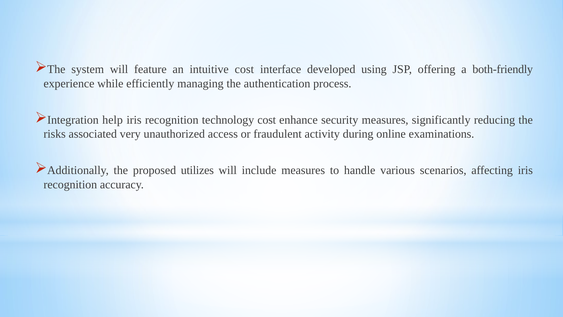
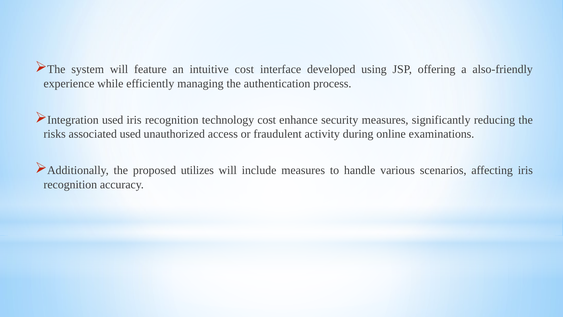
both-friendly: both-friendly -> also-friendly
Integration help: help -> used
associated very: very -> used
